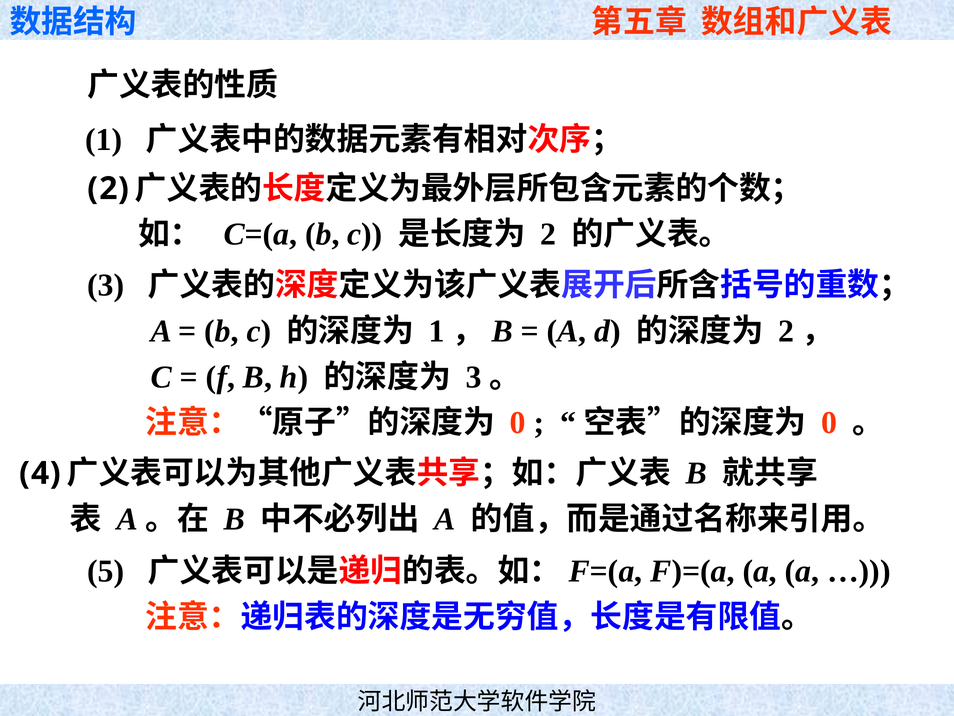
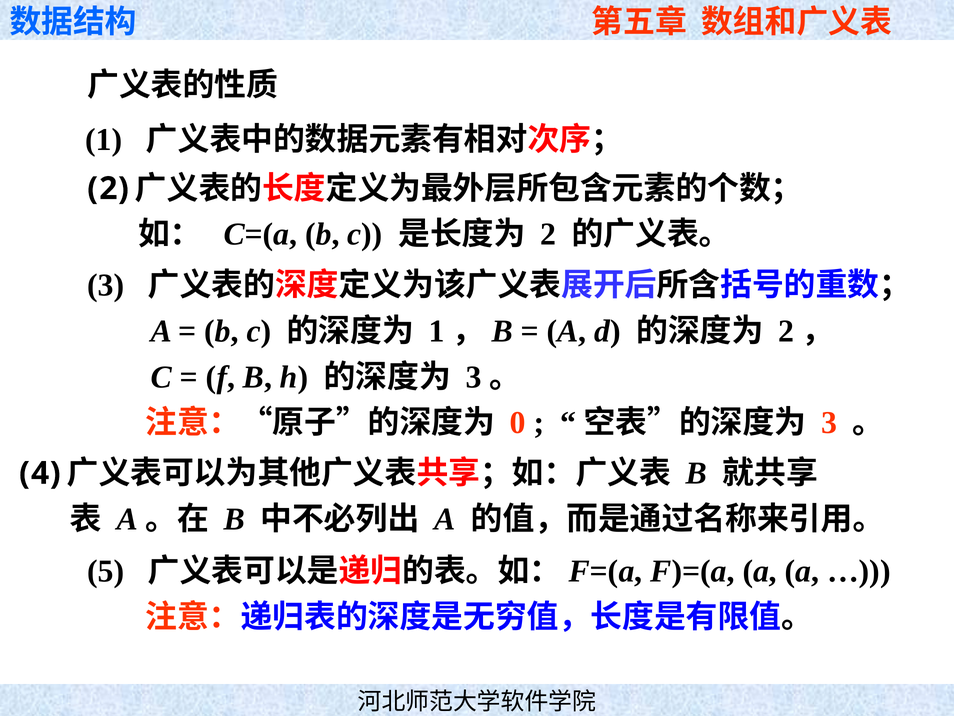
0 at (829, 423): 0 -> 3
